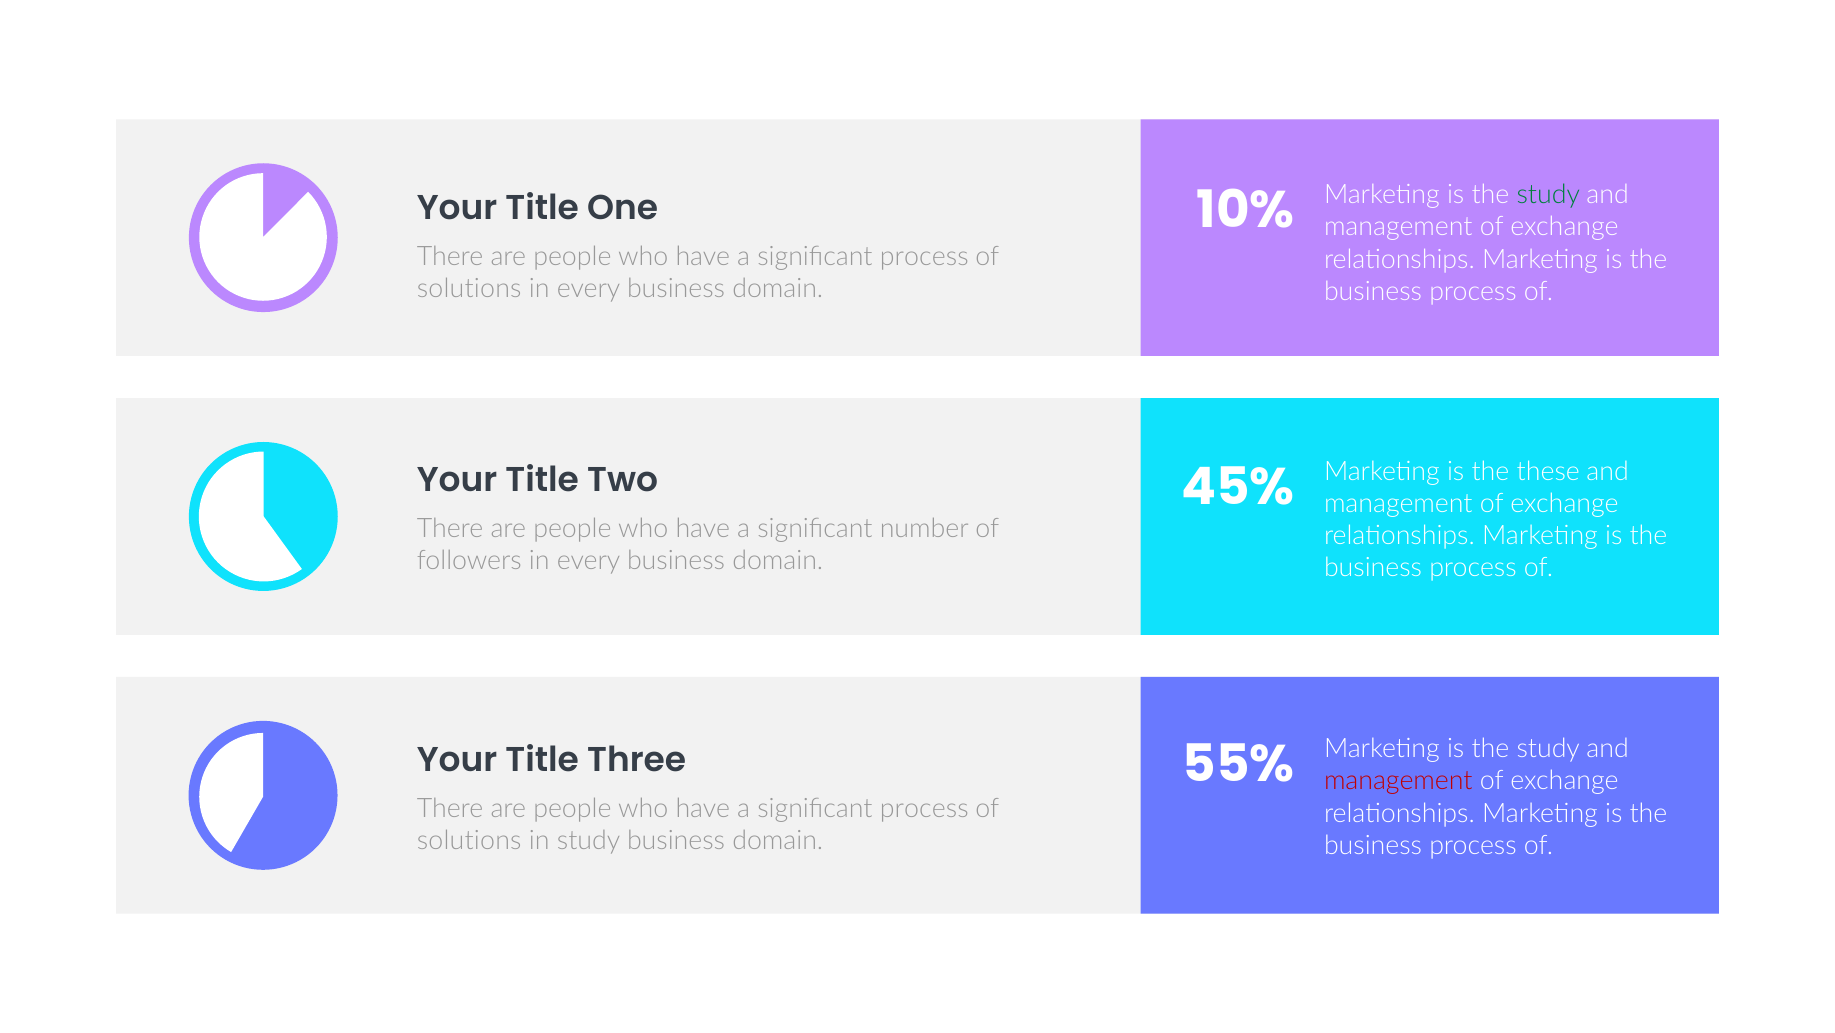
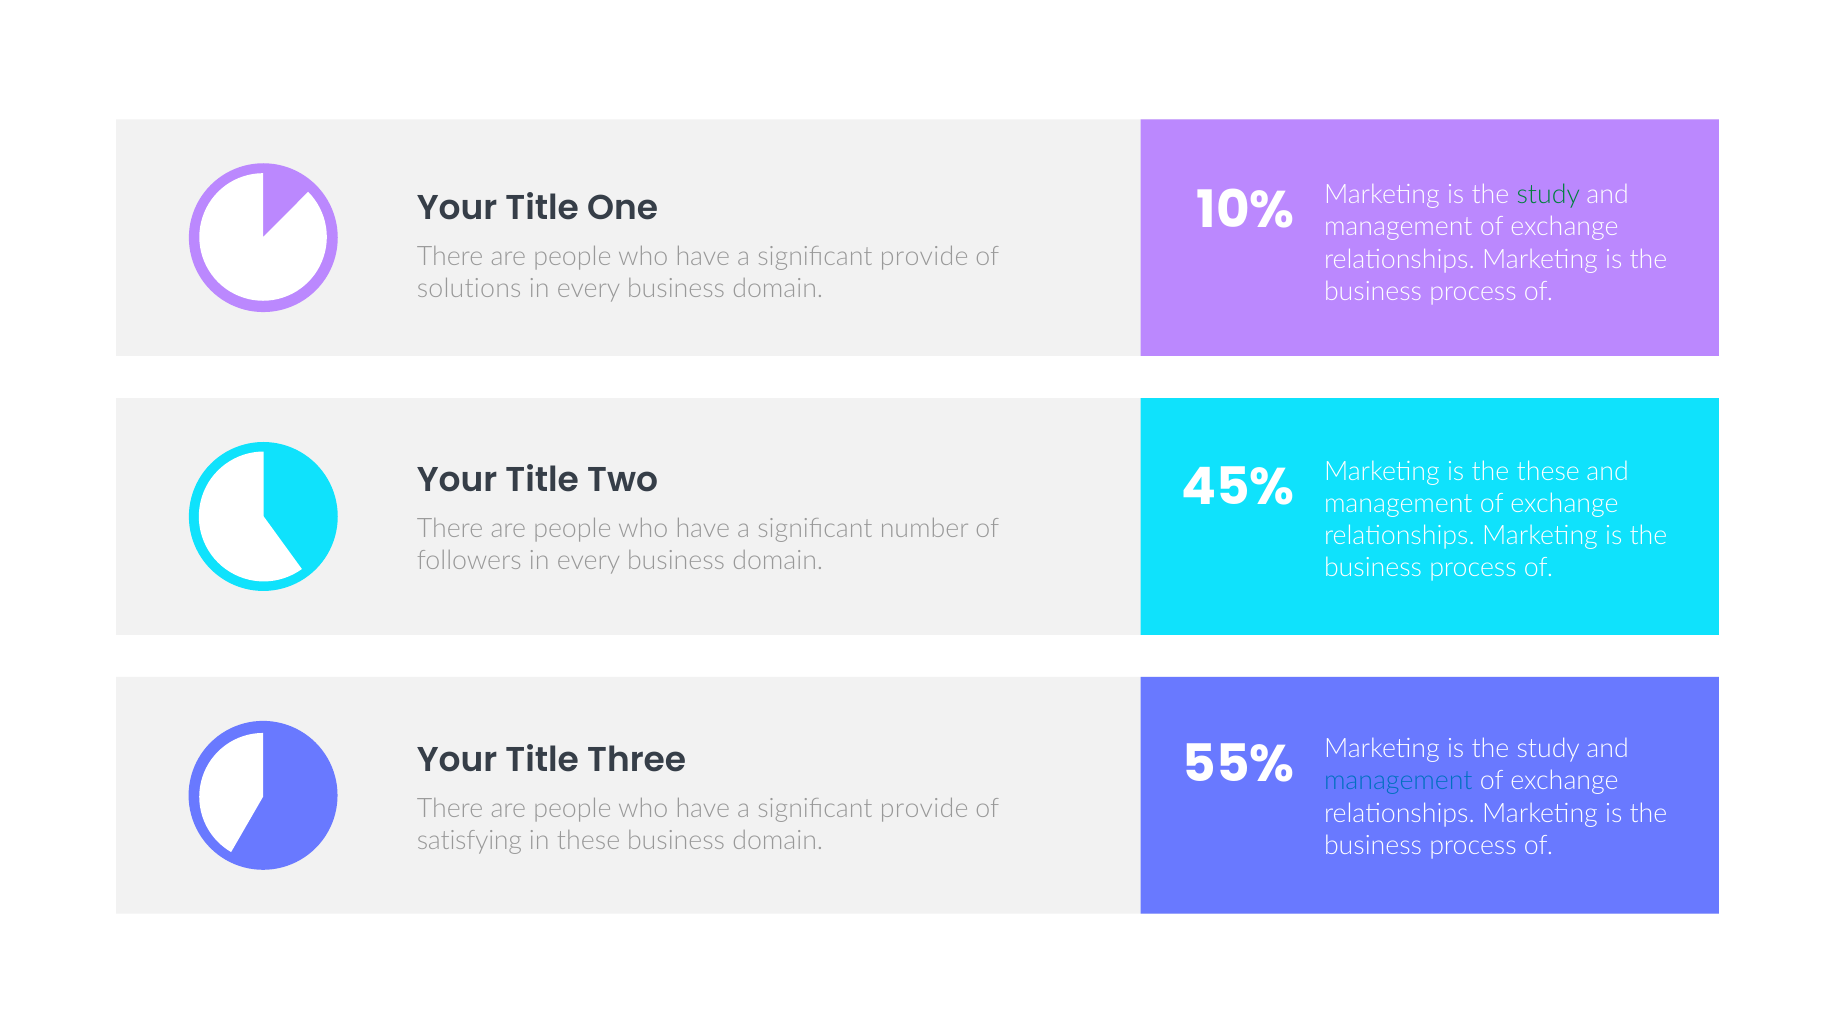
process at (924, 256): process -> provide
management at (1398, 781) colour: red -> blue
process at (924, 809): process -> provide
solutions at (469, 841): solutions -> satisfying
in study: study -> these
